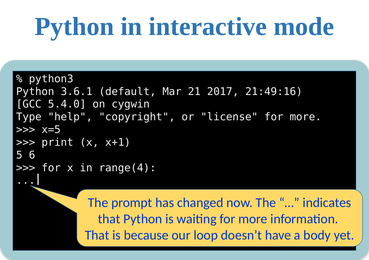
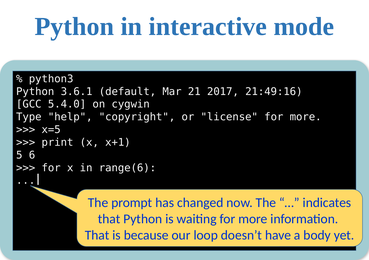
range(4: range(4 -> range(6
